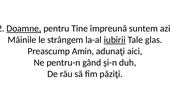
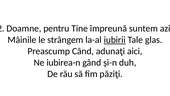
Doamne underline: present -> none
Amin: Amin -> Când
pentru-n: pentru-n -> iubirea-n
